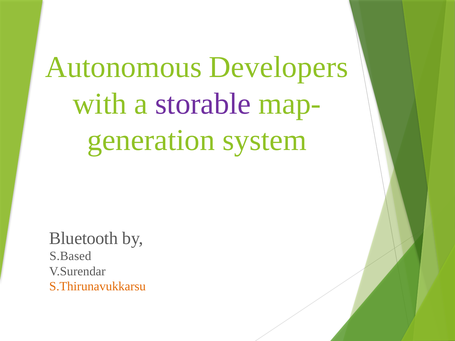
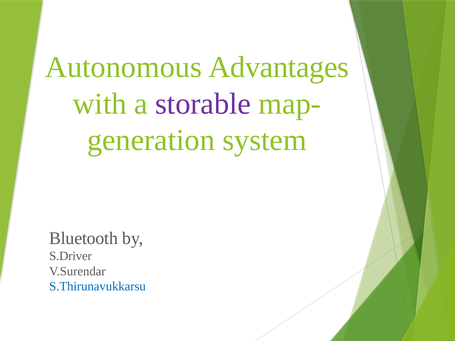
Developers: Developers -> Advantages
S.Based: S.Based -> S.Driver
S.Thirunavukkarsu colour: orange -> blue
